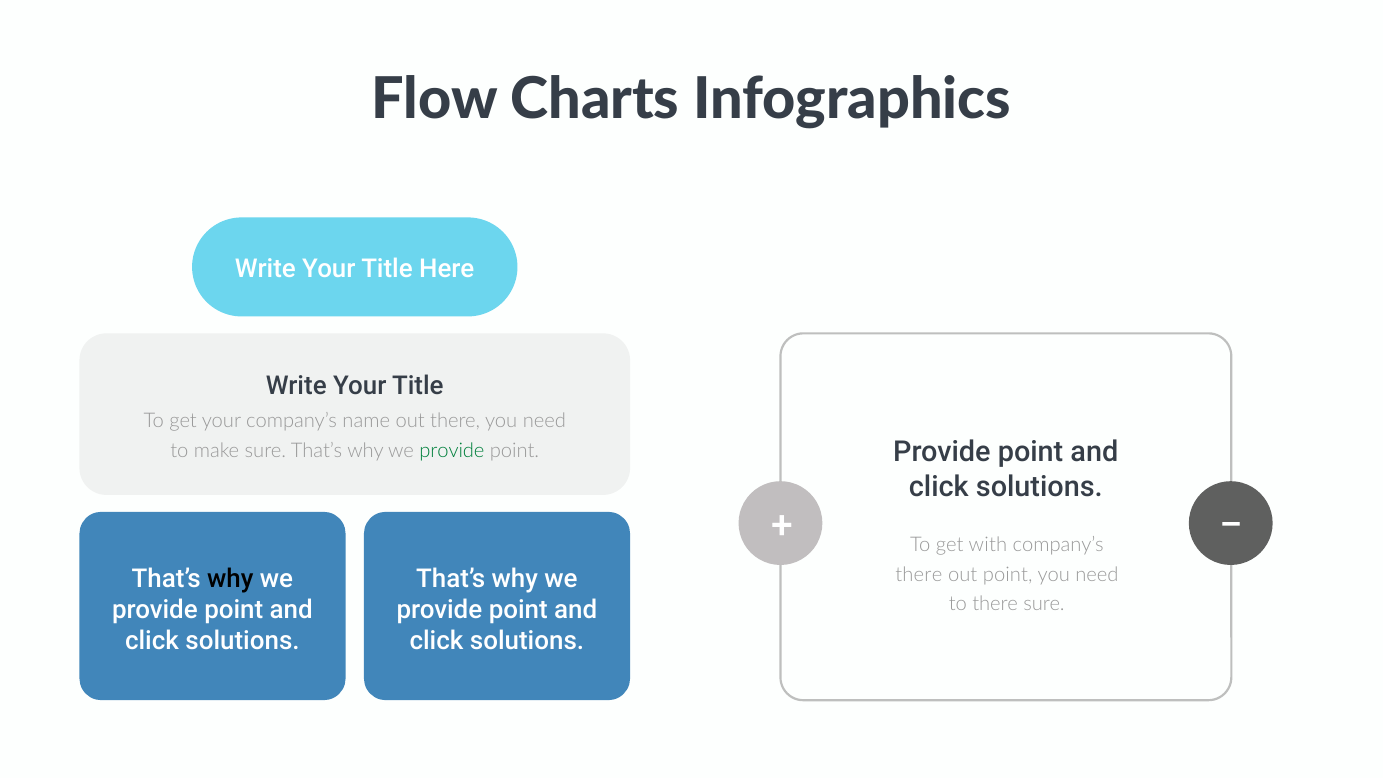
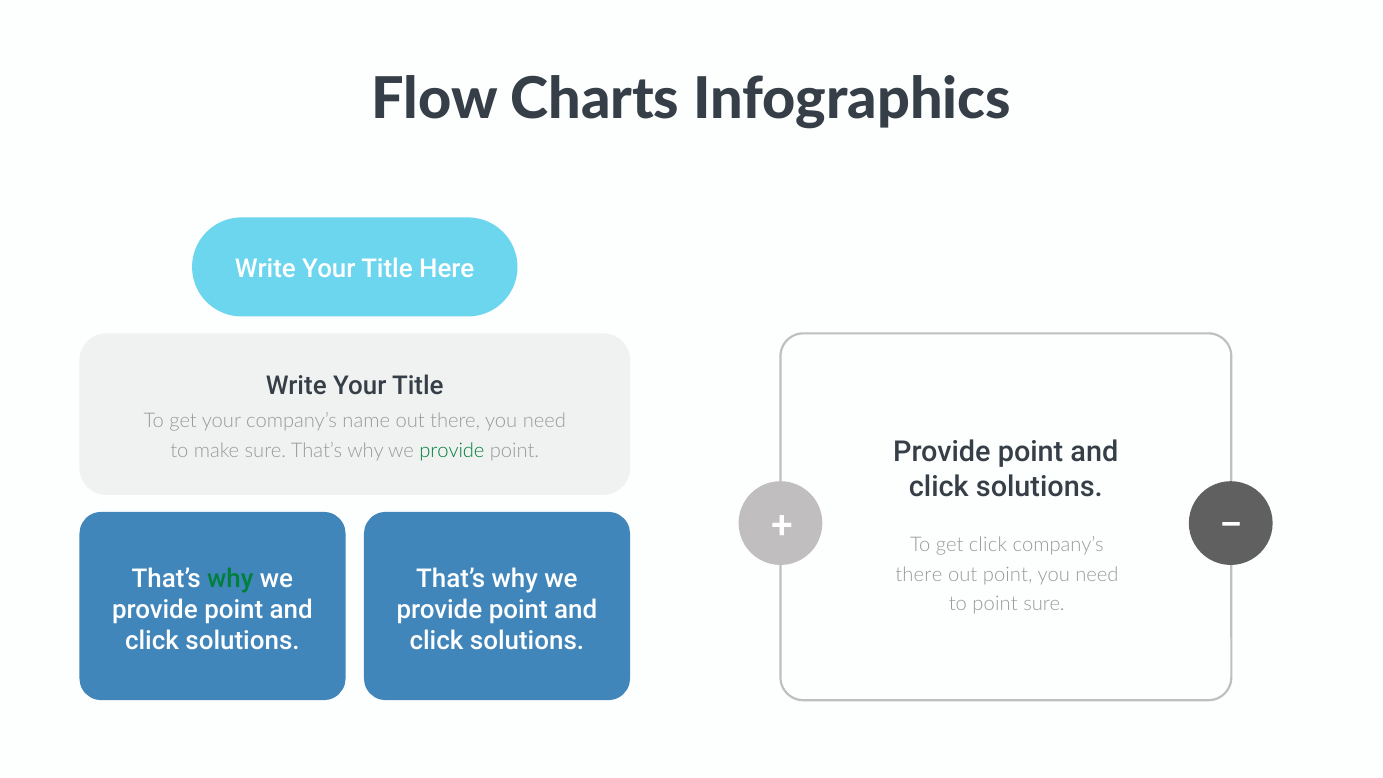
get with: with -> click
why at (230, 579) colour: black -> green
to there: there -> point
